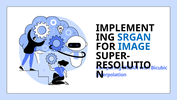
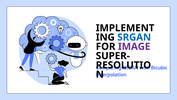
IMAGE colour: blue -> purple
